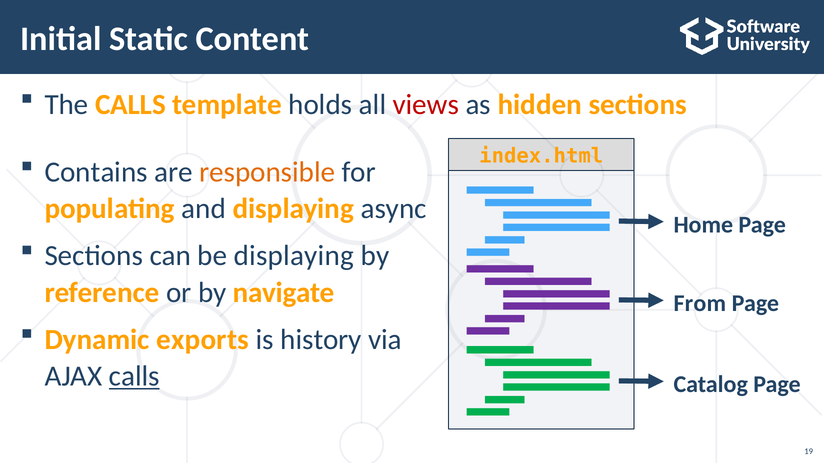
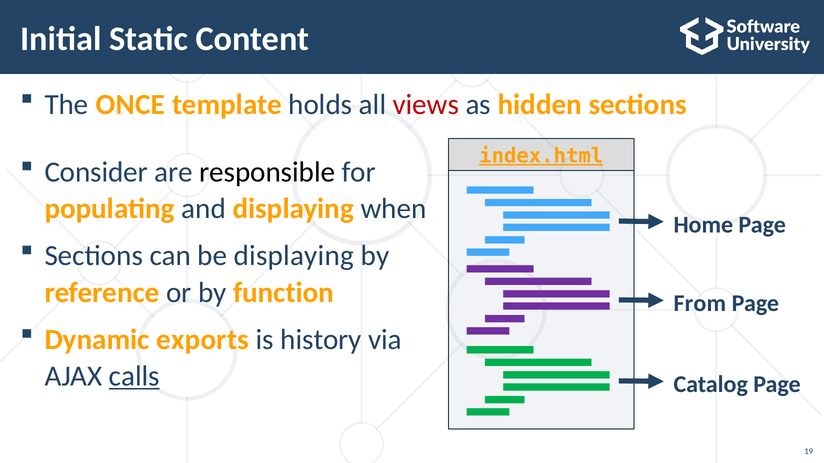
The CALLS: CALLS -> ONCE
index.html underline: none -> present
Contains: Contains -> Consider
responsible colour: orange -> black
async: async -> when
navigate: navigate -> function
